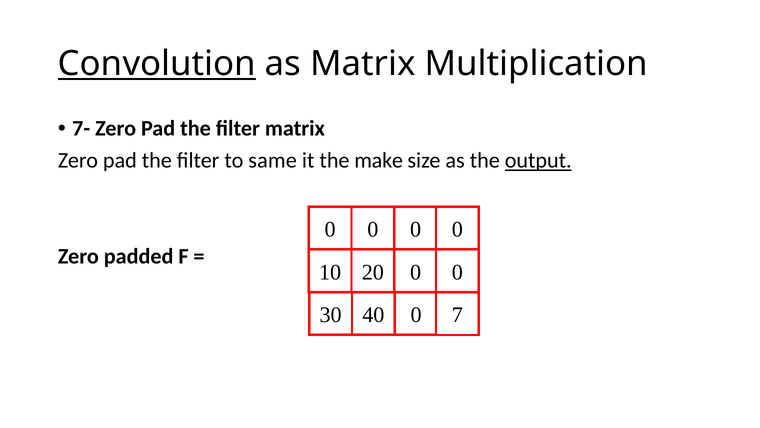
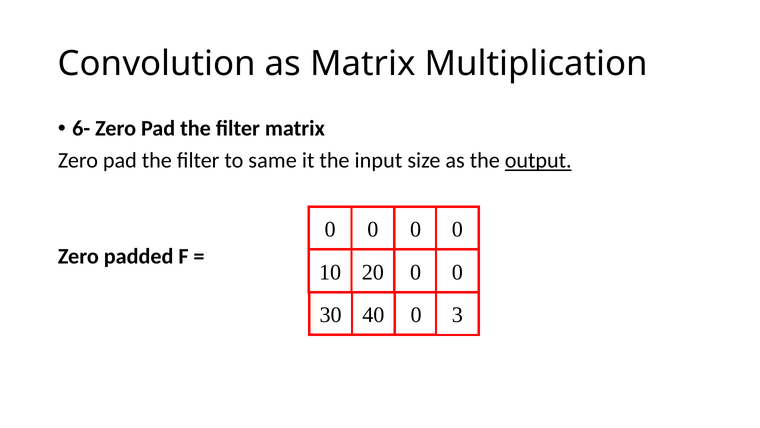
Convolution underline: present -> none
7-: 7- -> 6-
make: make -> input
7: 7 -> 3
